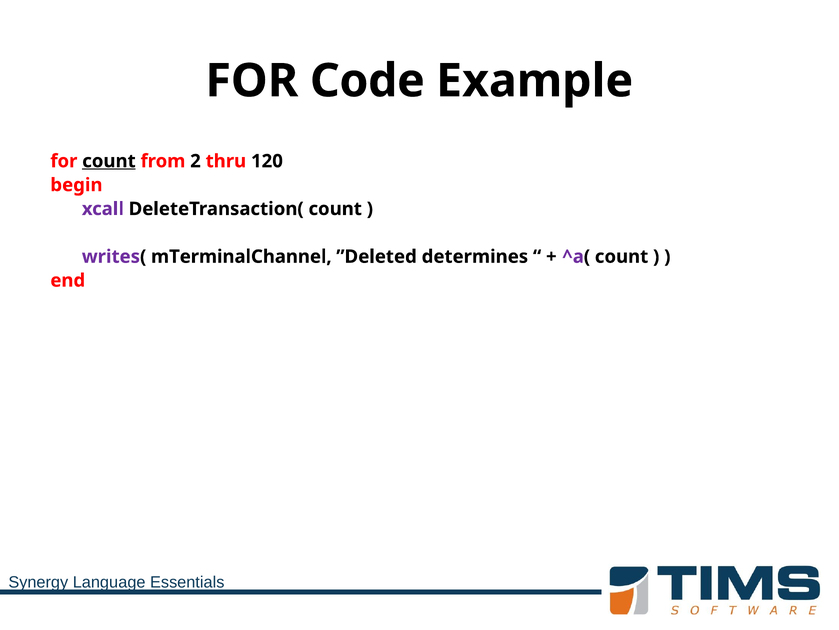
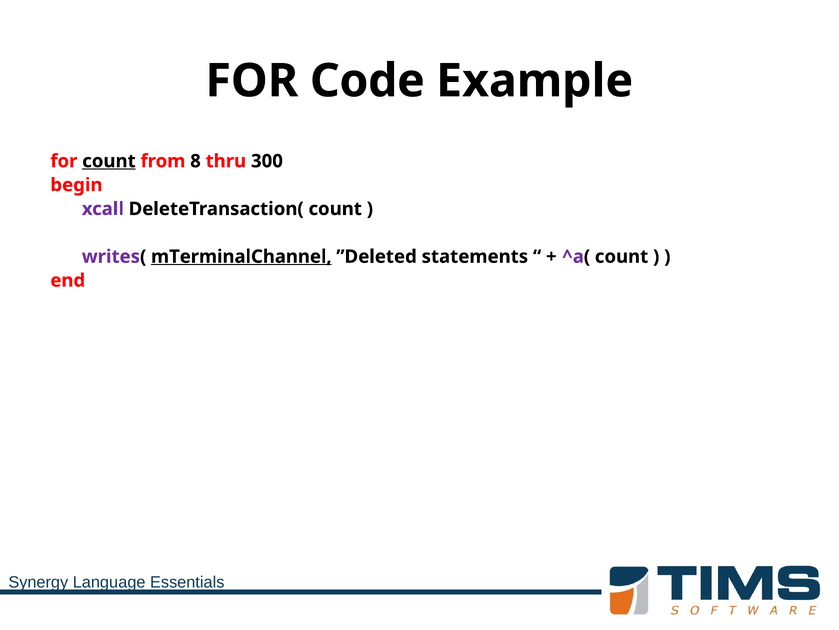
2: 2 -> 8
120: 120 -> 300
mTerminalChannel underline: none -> present
determines: determines -> statements
